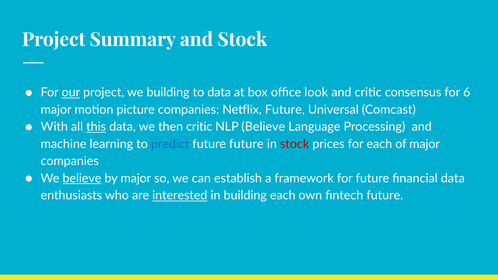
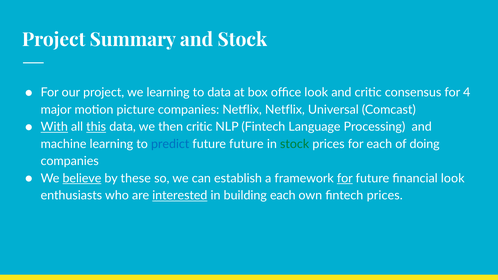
our underline: present -> none
we building: building -> learning
6: 6 -> 4
Netflix Future: Future -> Netflix
With underline: none -> present
NLP Believe: Believe -> Fintech
stock at (295, 144) colour: red -> green
of major: major -> doing
by major: major -> these
for at (345, 178) underline: none -> present
financial data: data -> look
fintech future: future -> prices
